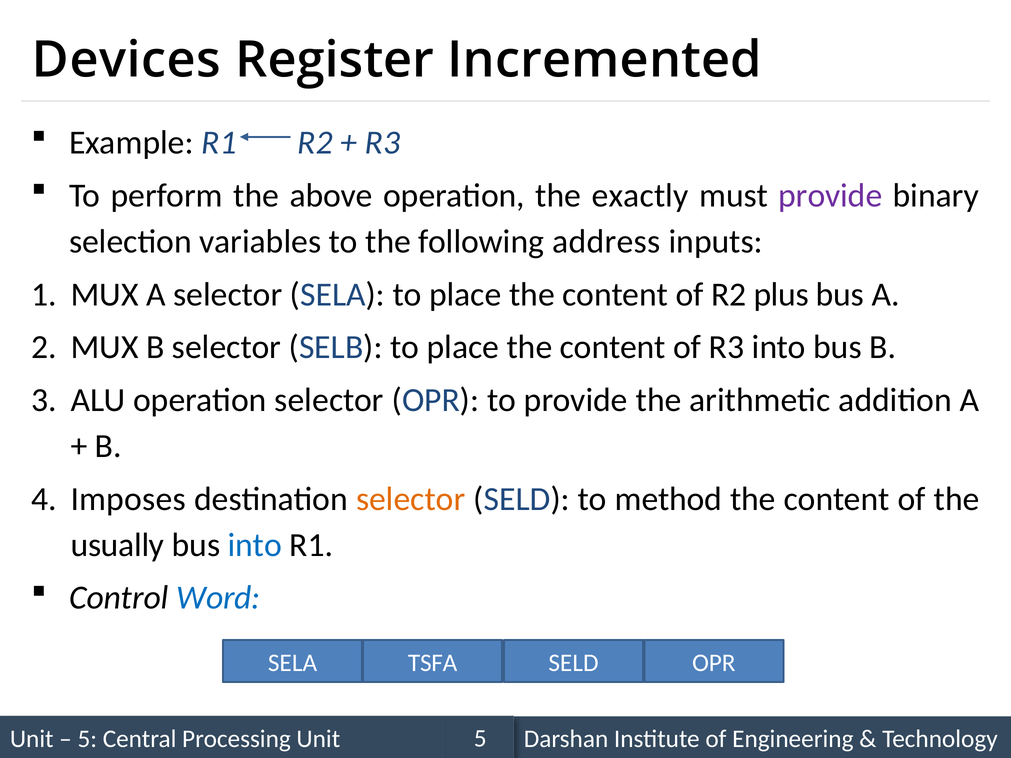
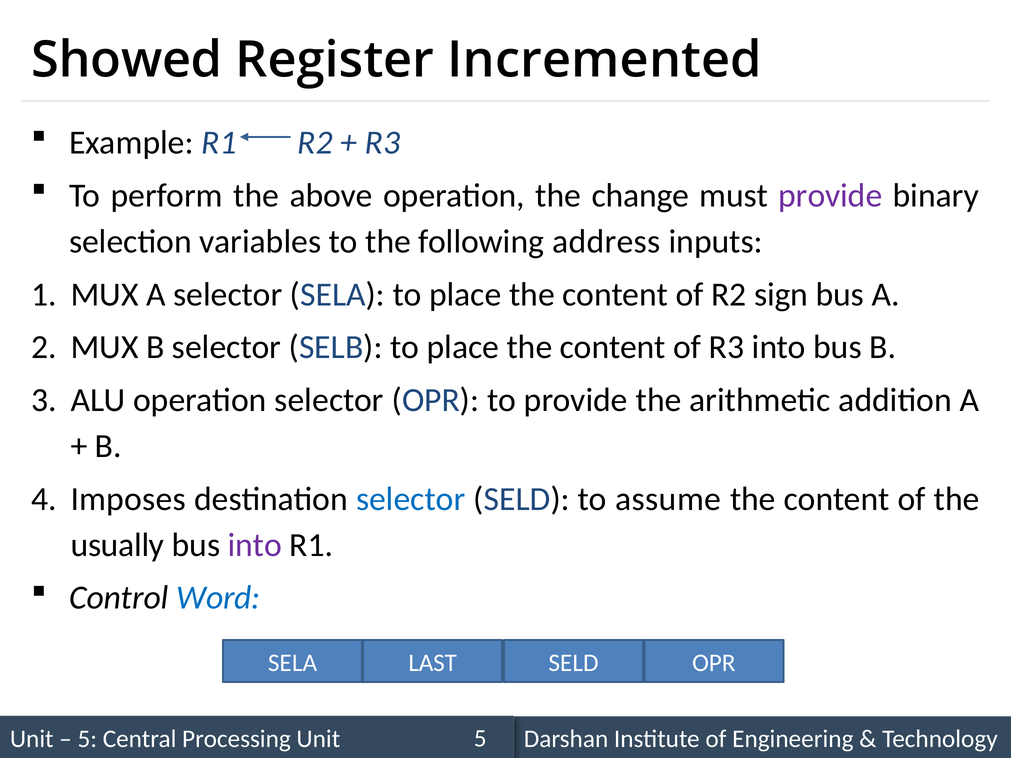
Devices: Devices -> Showed
exactly: exactly -> change
plus: plus -> sign
selector at (411, 499) colour: orange -> blue
method: method -> assume
into at (255, 545) colour: blue -> purple
TSFA: TSFA -> LAST
